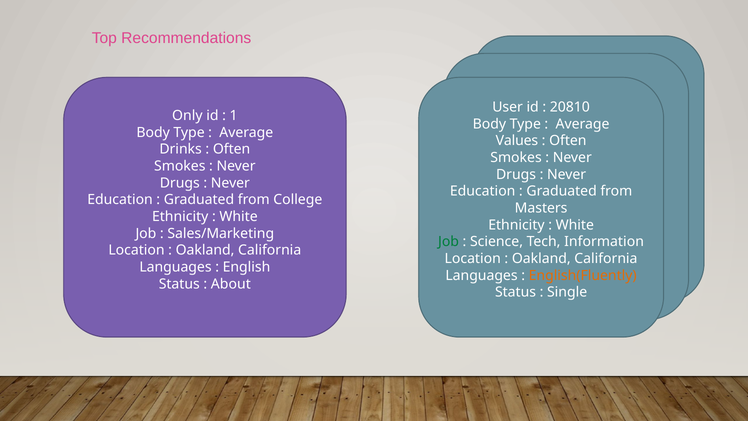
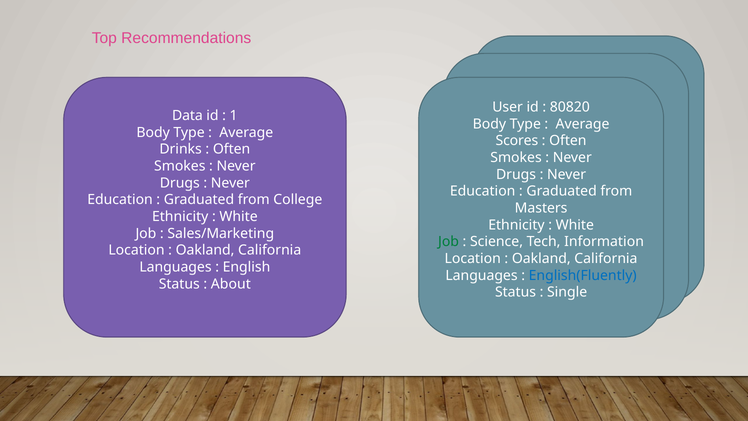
20810: 20810 -> 80820
Only: Only -> Data
Values: Values -> Scores
English(Fluently colour: orange -> blue
